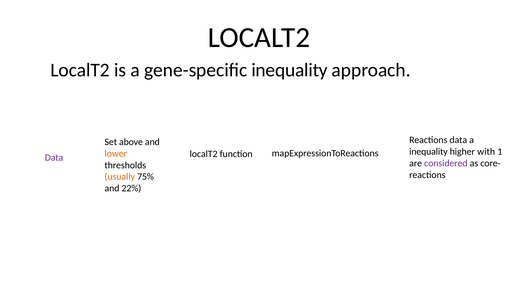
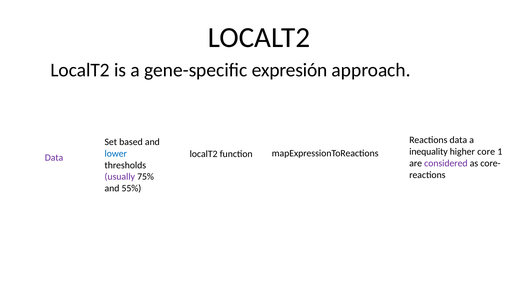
gene-specific inequality: inequality -> expresión
above: above -> based
with: with -> core
lower colour: orange -> blue
usually colour: orange -> purple
22%: 22% -> 55%
